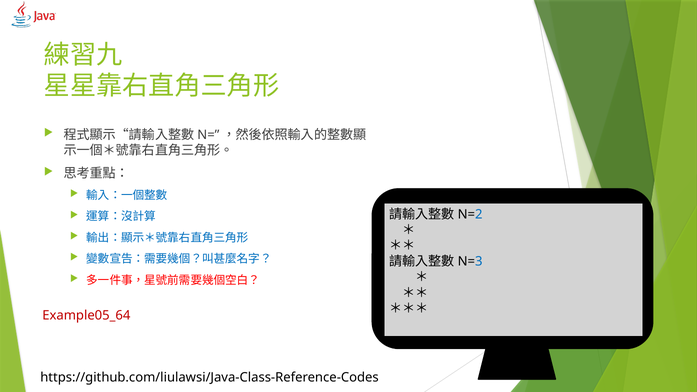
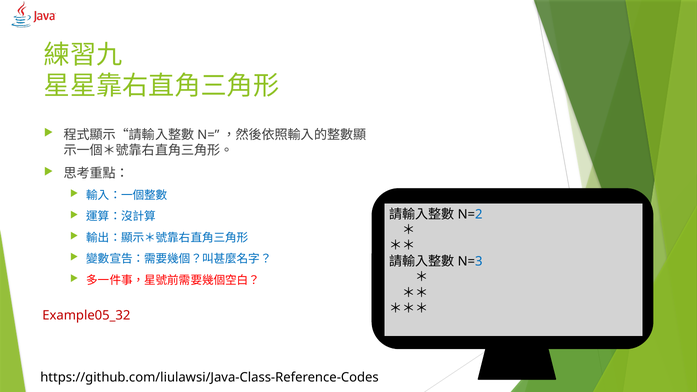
Example05_64: Example05_64 -> Example05_32
